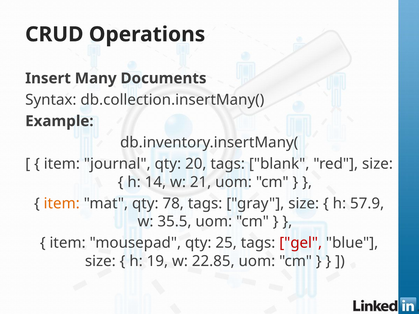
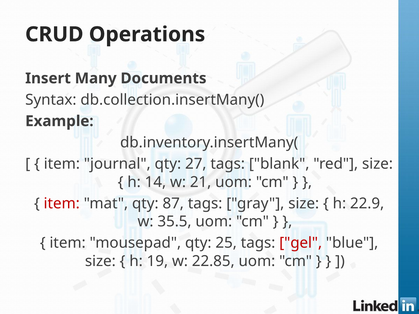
20: 20 -> 27
item at (62, 204) colour: orange -> red
78: 78 -> 87
57.9: 57.9 -> 22.9
